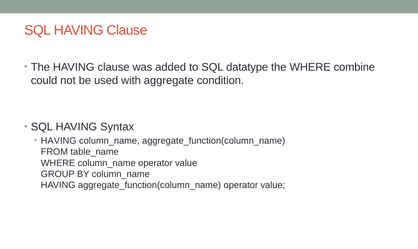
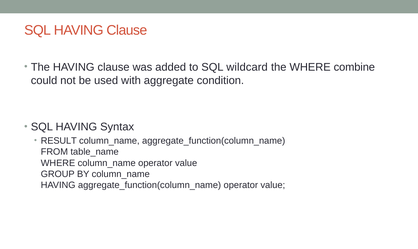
datatype: datatype -> wildcard
HAVING at (59, 141): HAVING -> RESULT
